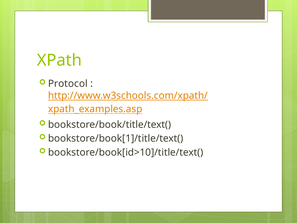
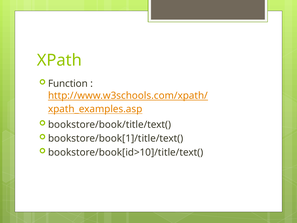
Protocol: Protocol -> Function
